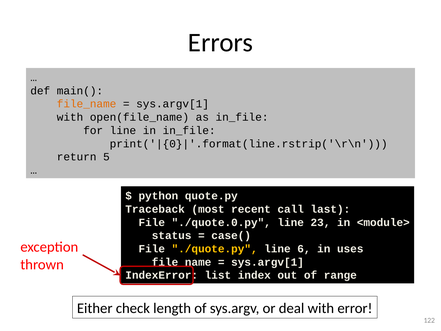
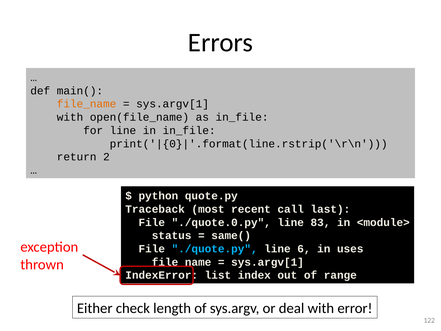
5: 5 -> 2
23: 23 -> 83
case(: case( -> same(
./quote.py colour: yellow -> light blue
